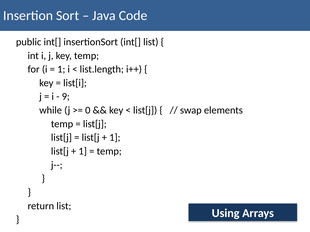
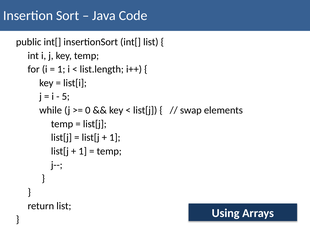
9: 9 -> 5
